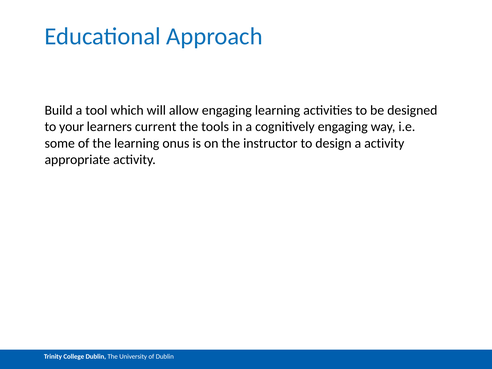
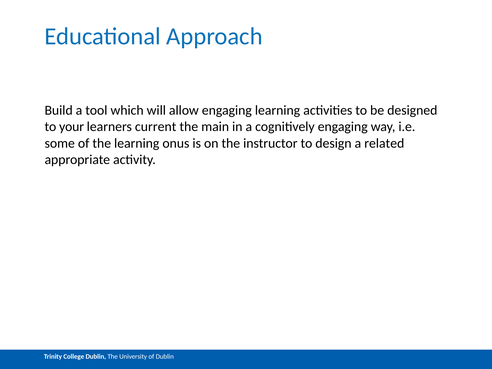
tools: tools -> main
a activity: activity -> related
